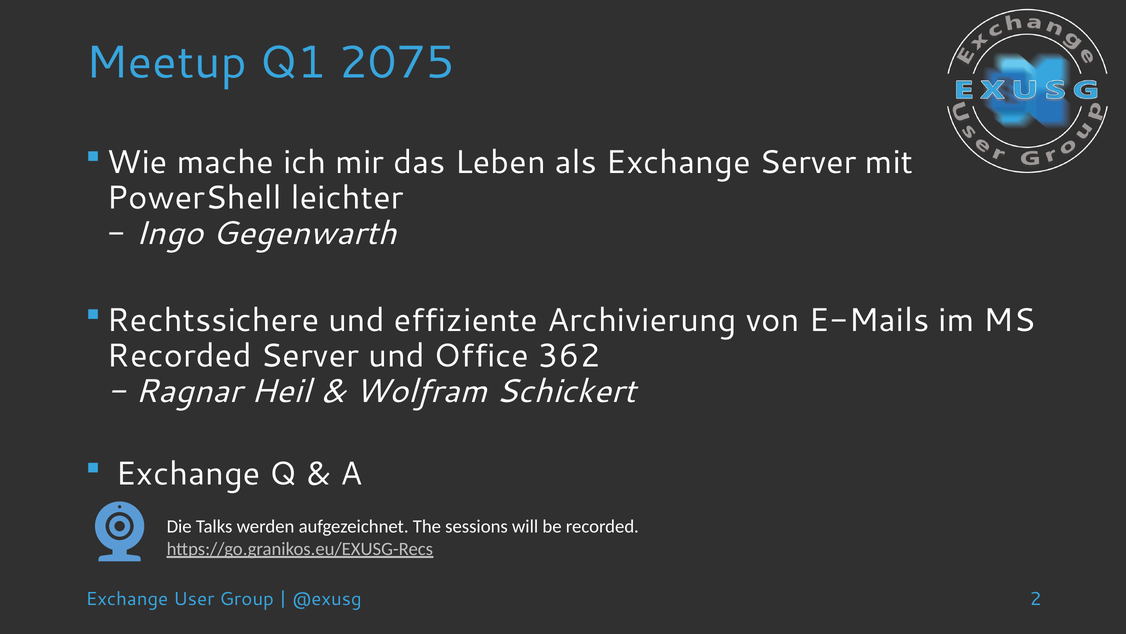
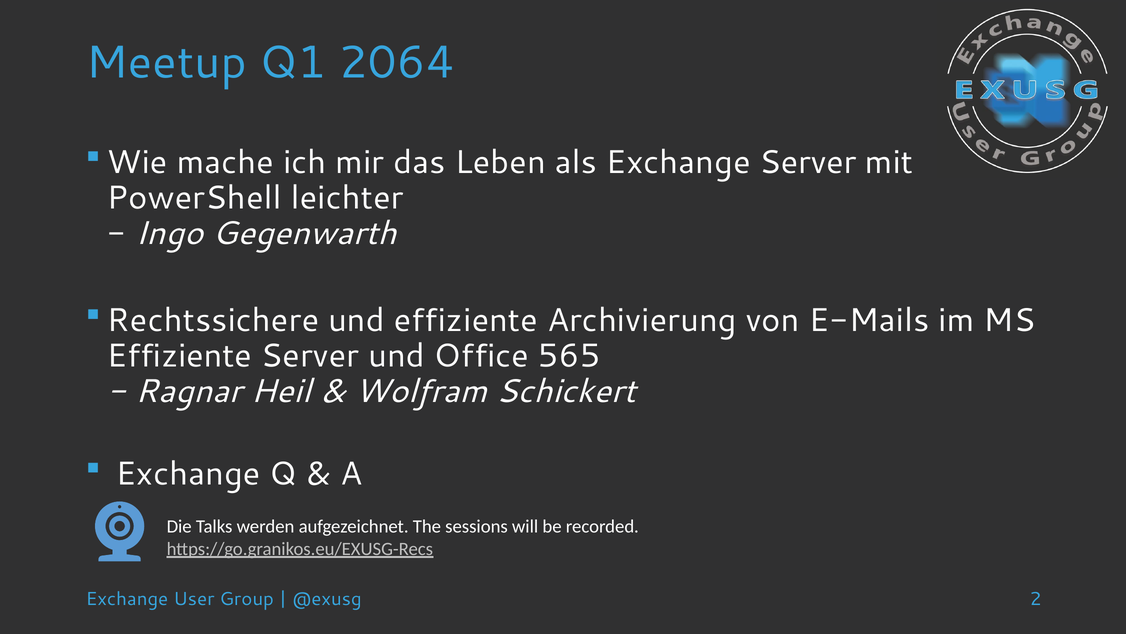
2075: 2075 -> 2064
Recorded at (179, 355): Recorded -> Effiziente
362: 362 -> 565
